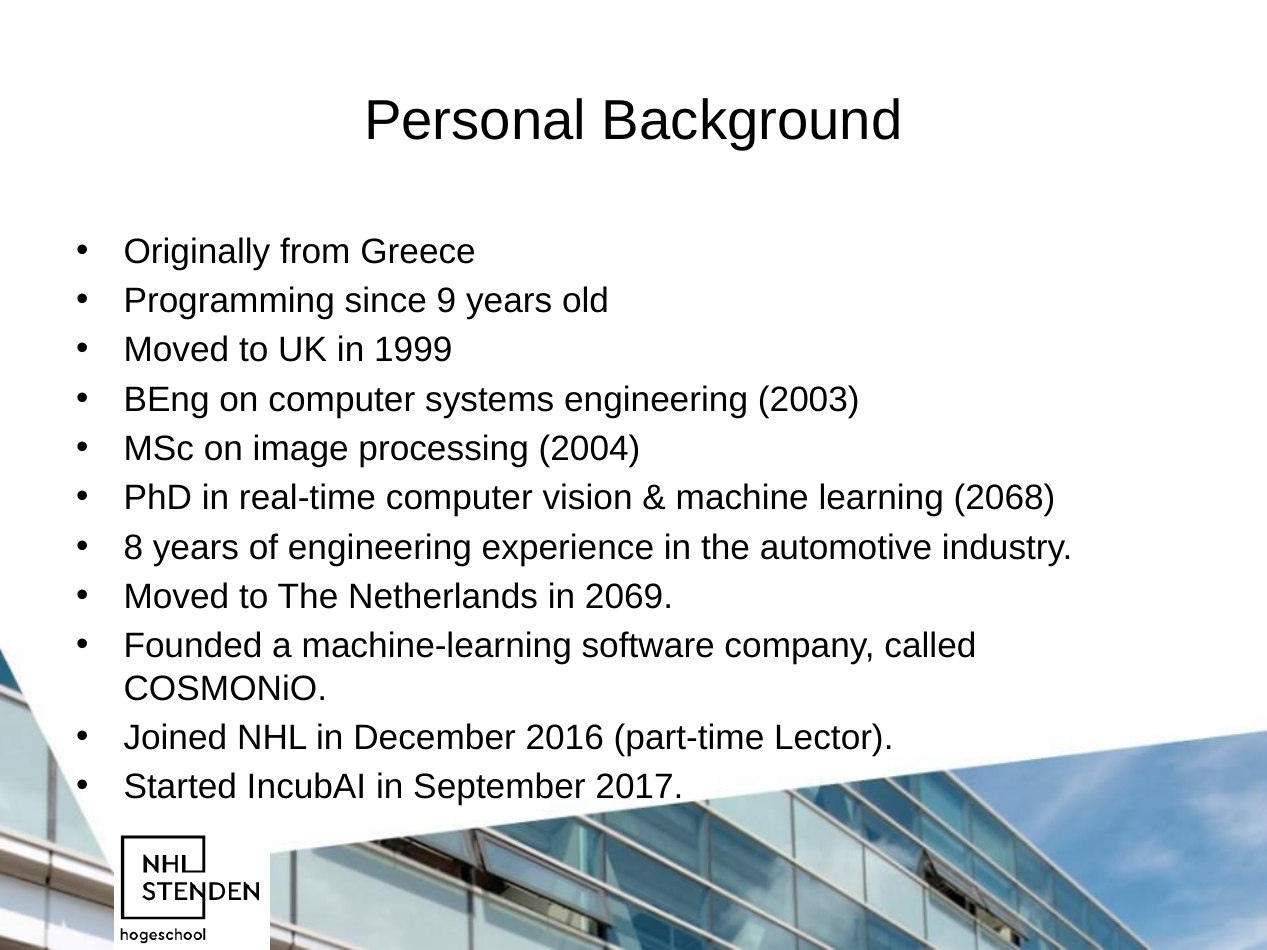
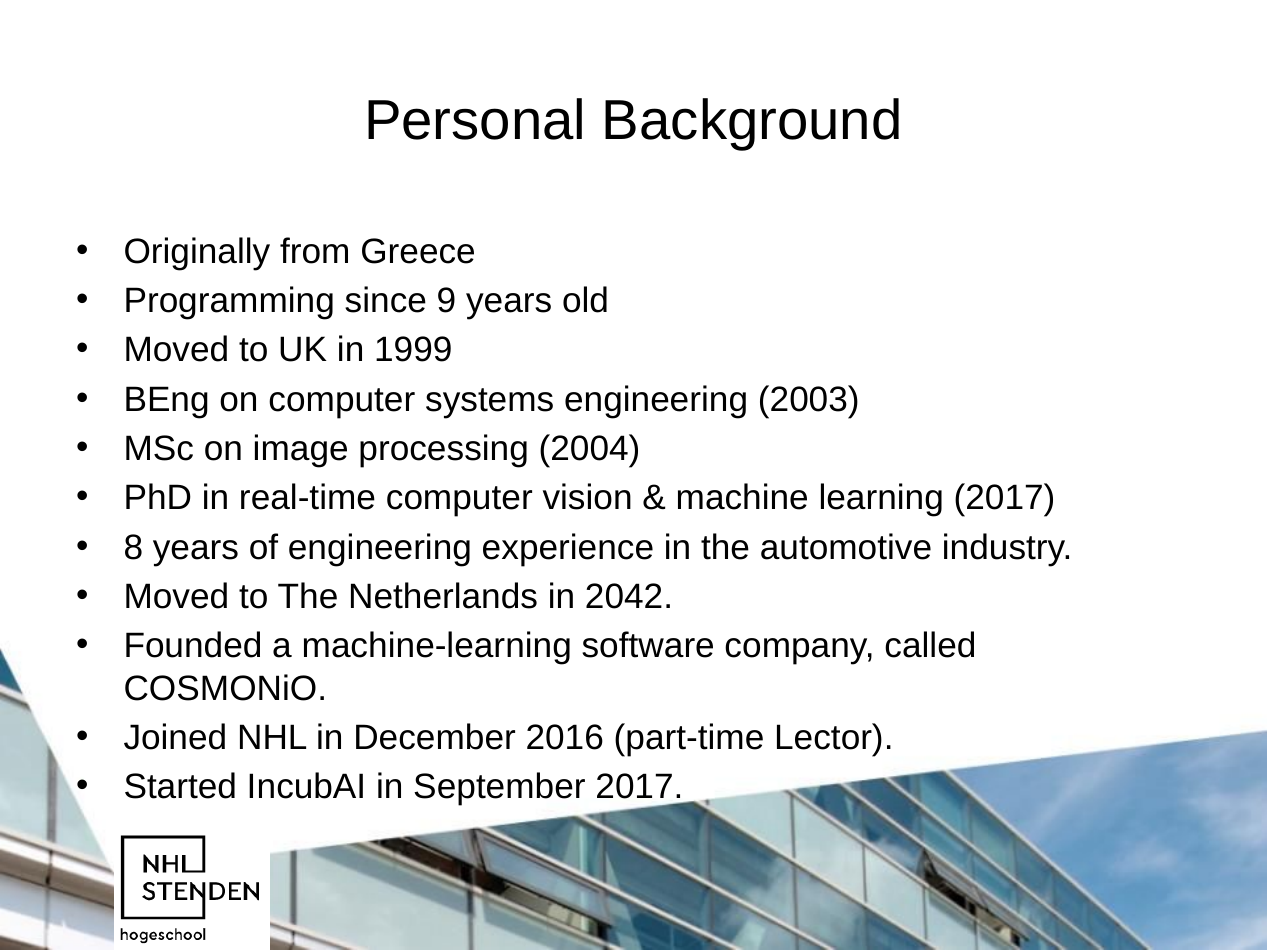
learning 2068: 2068 -> 2017
2069: 2069 -> 2042
